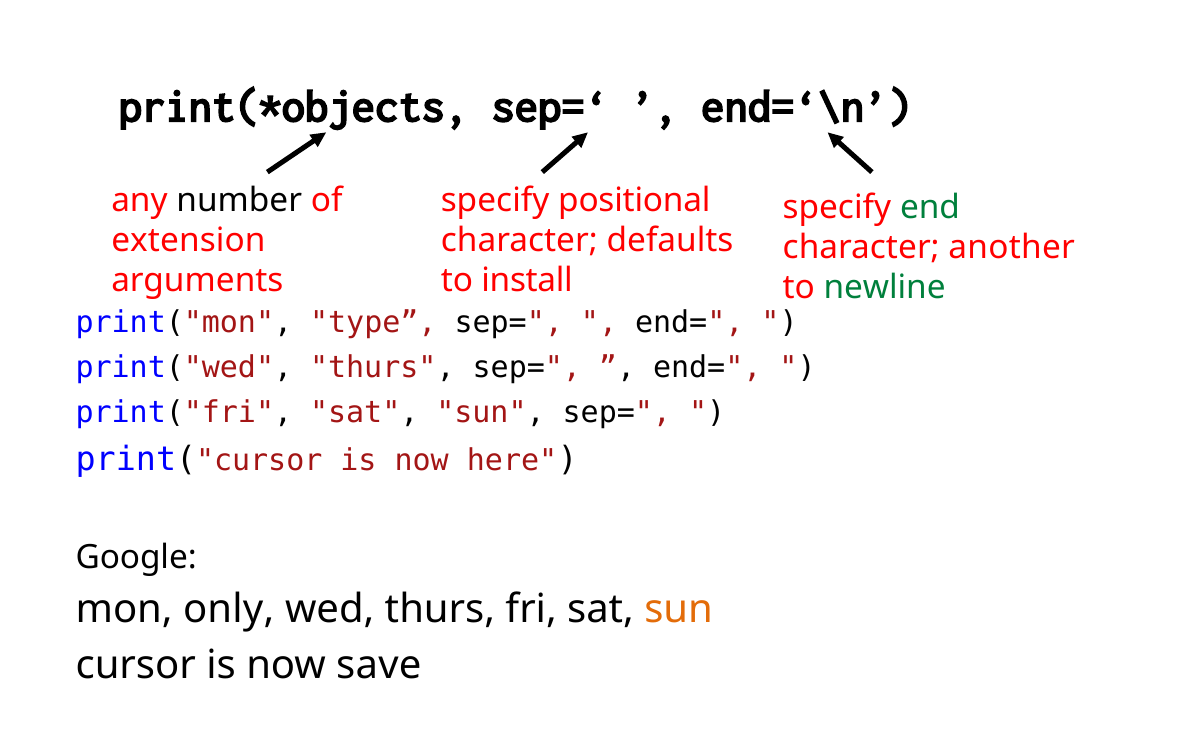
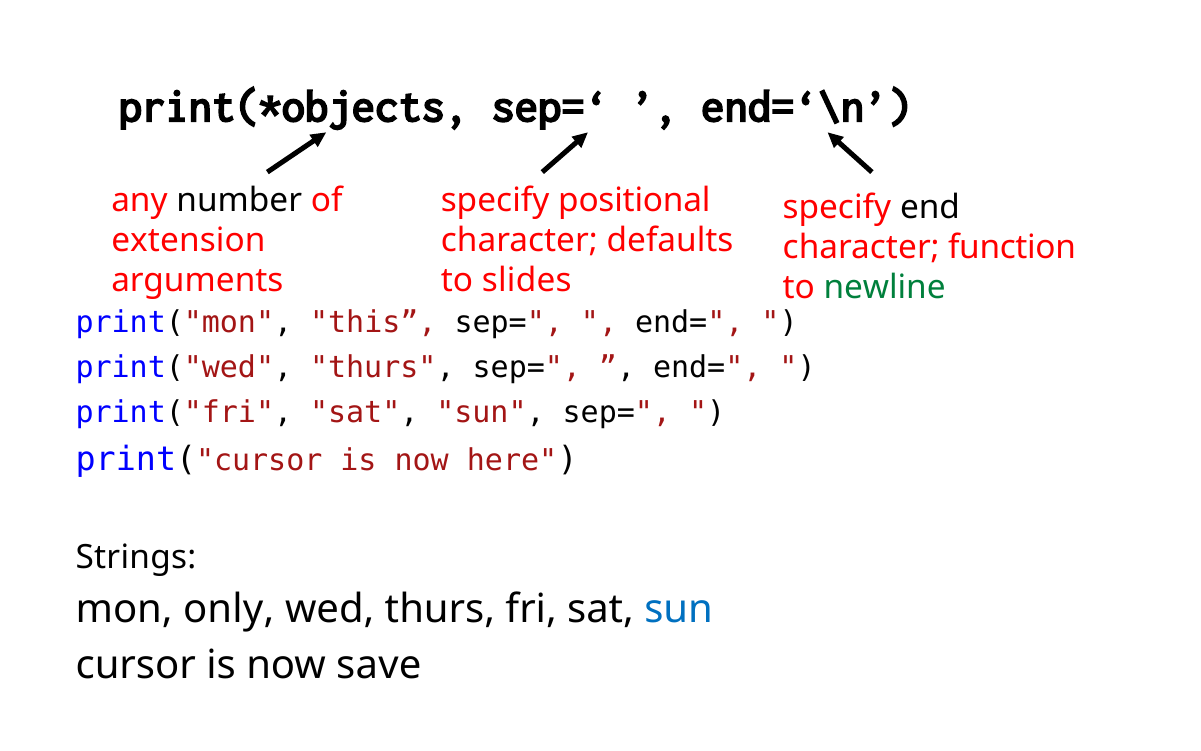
end colour: green -> black
another: another -> function
install: install -> slides
type: type -> this
Google: Google -> Strings
sun at (679, 609) colour: orange -> blue
